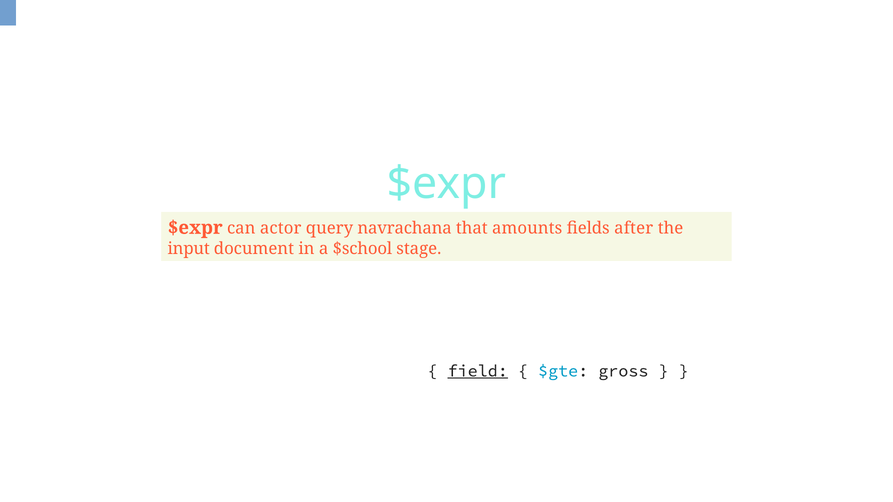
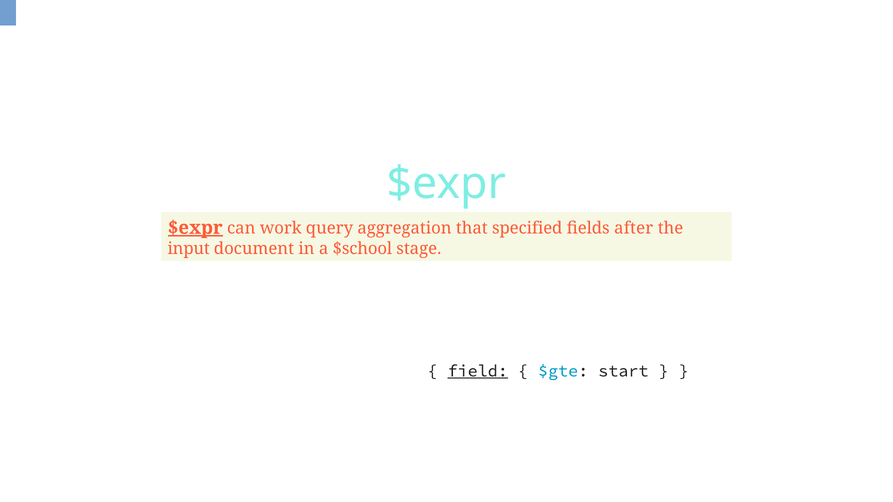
$expr at (195, 228) underline: none -> present
actor: actor -> work
navrachana: navrachana -> aggregation
amounts: amounts -> specified
gross: gross -> start
